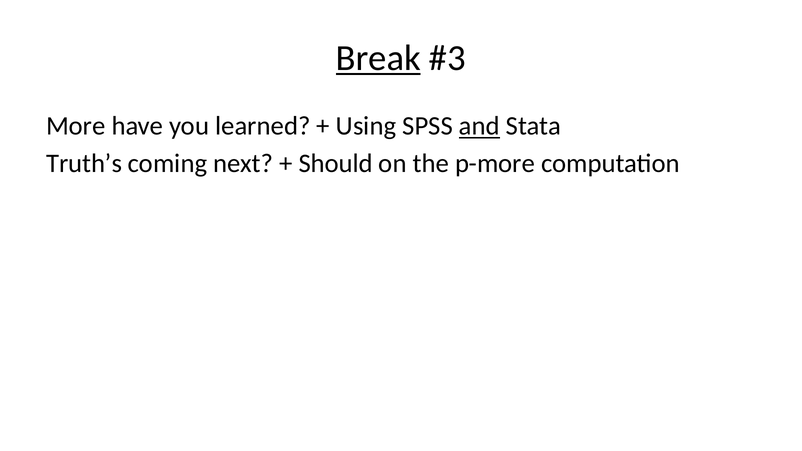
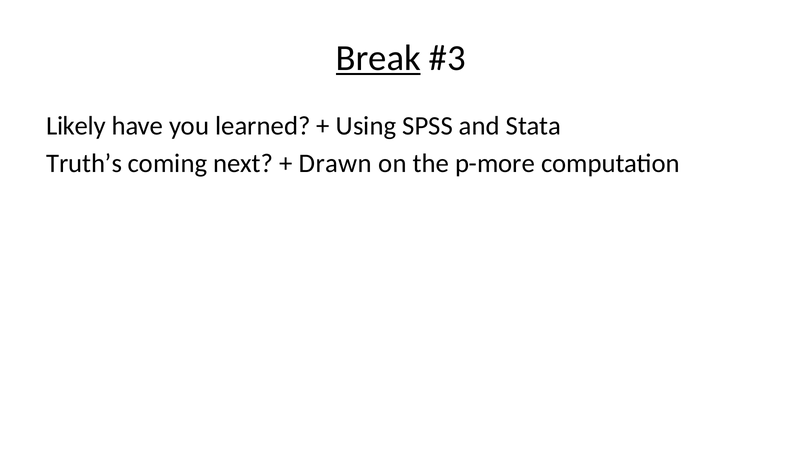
More: More -> Likely
and underline: present -> none
Should: Should -> Drawn
